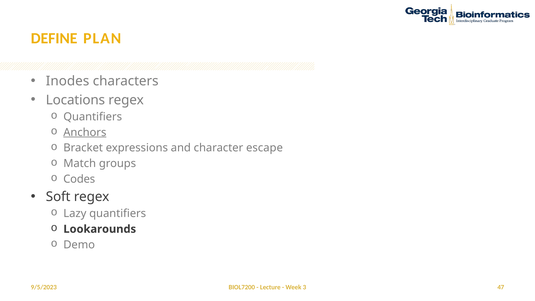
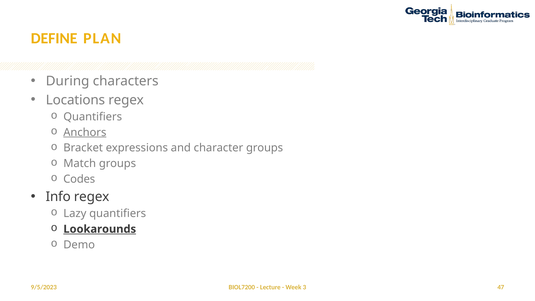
Inodes: Inodes -> During
character escape: escape -> groups
Soft: Soft -> Info
Lookarounds underline: none -> present
